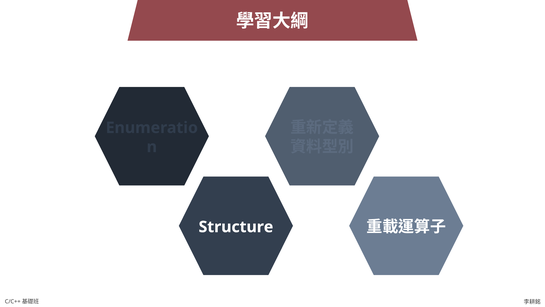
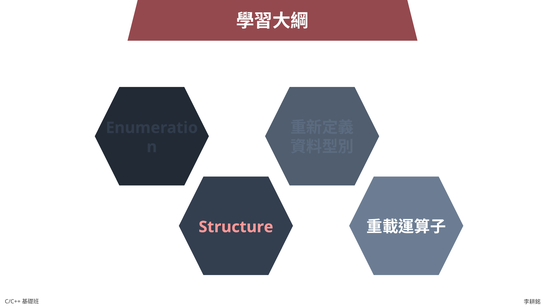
Structure colour: white -> pink
